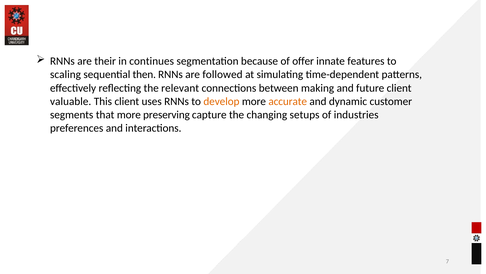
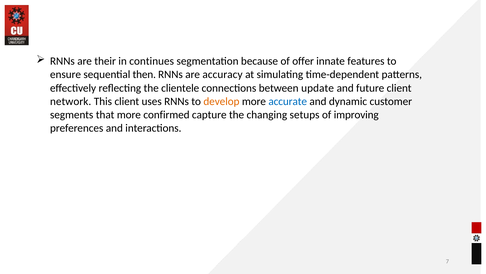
scaling: scaling -> ensure
followed: followed -> accuracy
relevant: relevant -> clientele
making: making -> update
valuable: valuable -> network
accurate colour: orange -> blue
preserving: preserving -> confirmed
industries: industries -> improving
